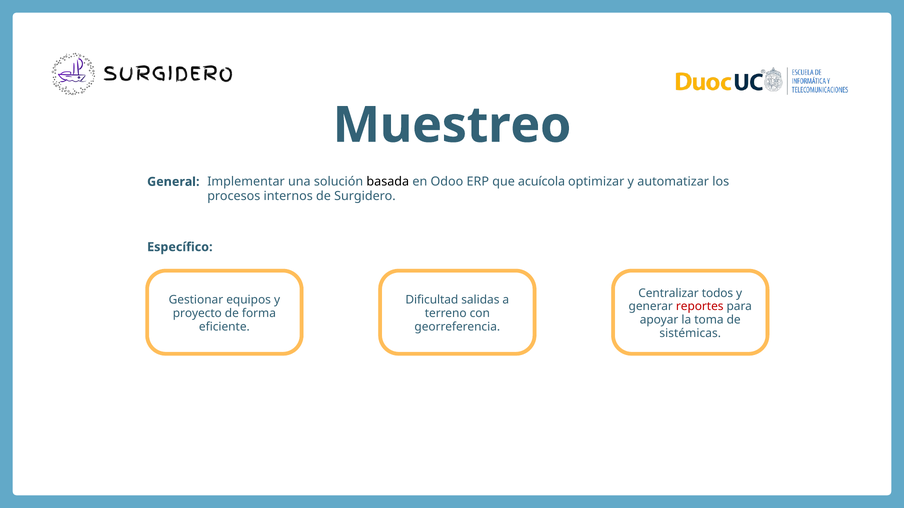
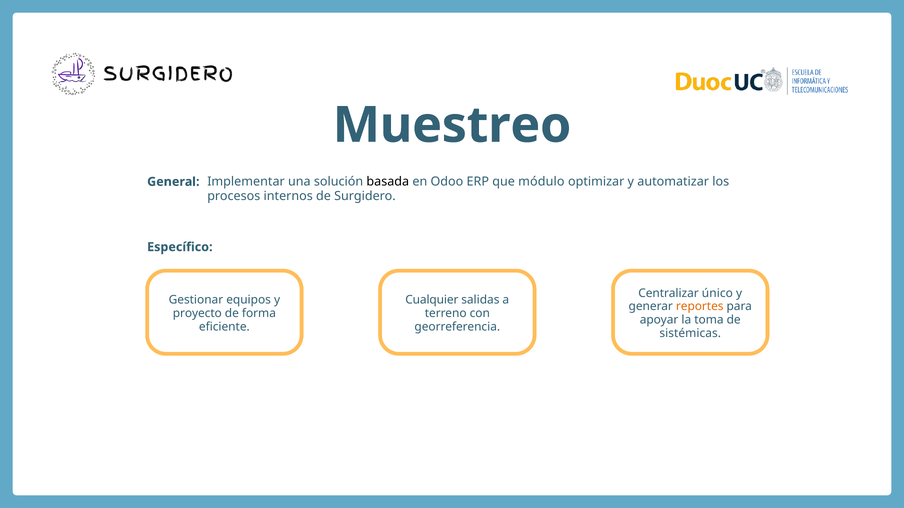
acuícola: acuícola -> módulo
todos: todos -> único
Dificultad: Dificultad -> Cualquier
reportes colour: red -> orange
